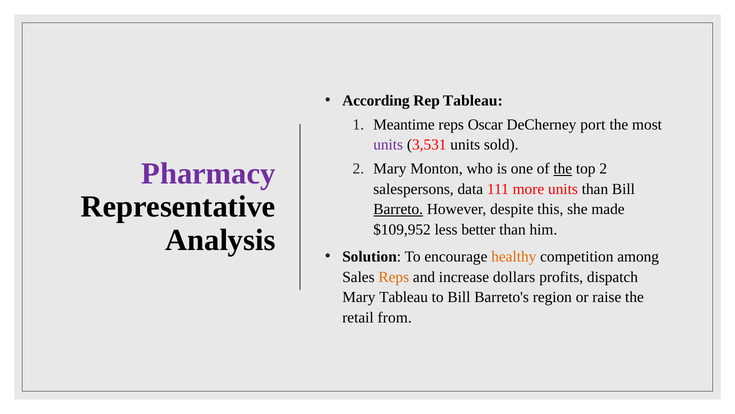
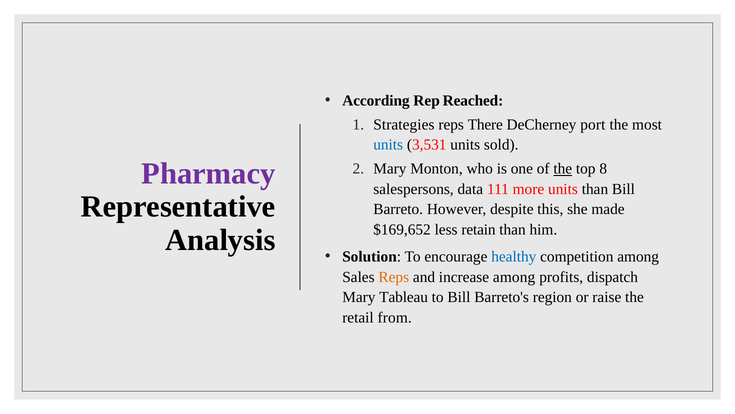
Rep Tableau: Tableau -> Reached
Meantime: Meantime -> Strategies
Oscar: Oscar -> There
units at (388, 145) colour: purple -> blue
top 2: 2 -> 8
Barreto underline: present -> none
$109,952: $109,952 -> $169,652
better: better -> retain
healthy colour: orange -> blue
increase dollars: dollars -> among
